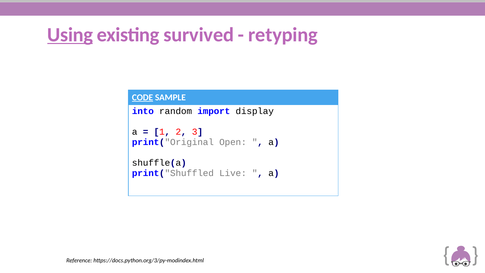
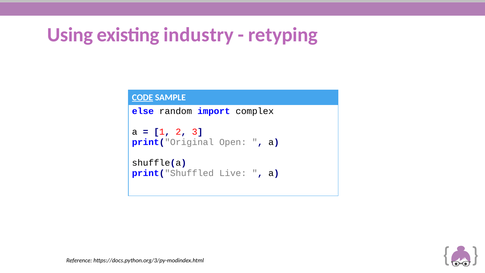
Using underline: present -> none
survived: survived -> industry
into: into -> else
display: display -> complex
